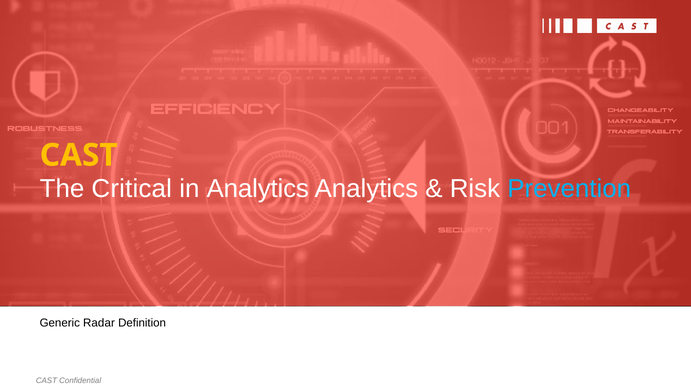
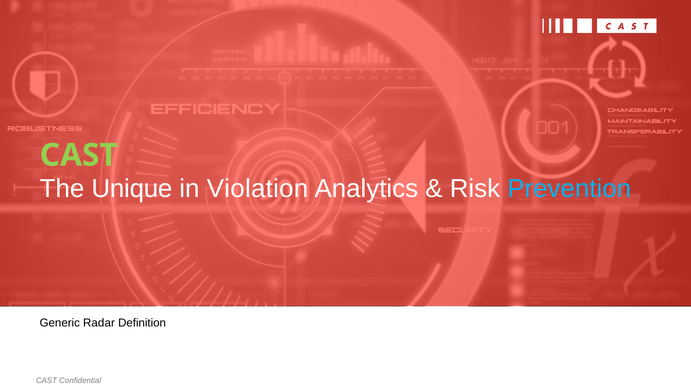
CAST at (79, 155) colour: yellow -> light green
Critical: Critical -> Unique
in Analytics: Analytics -> Violation
